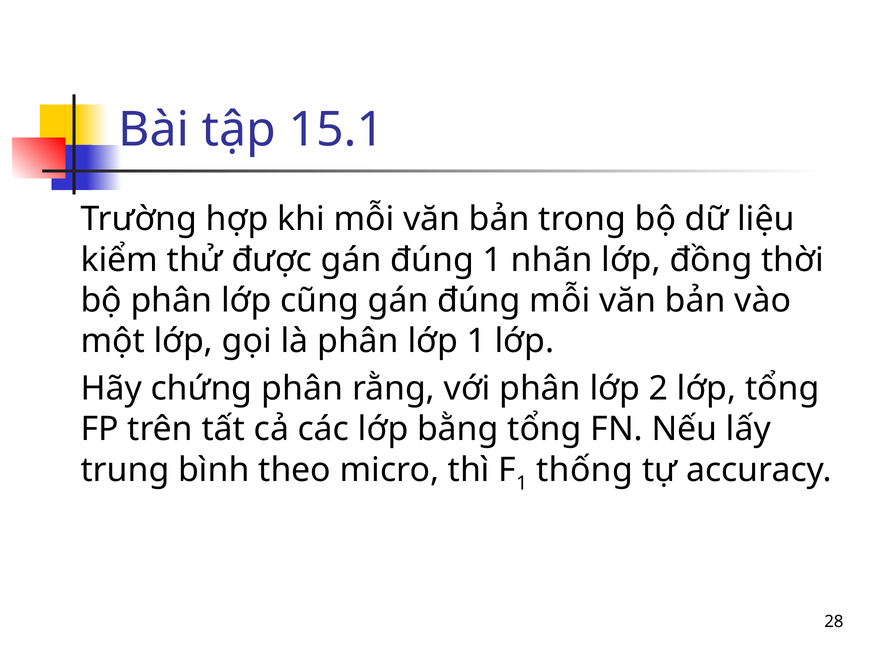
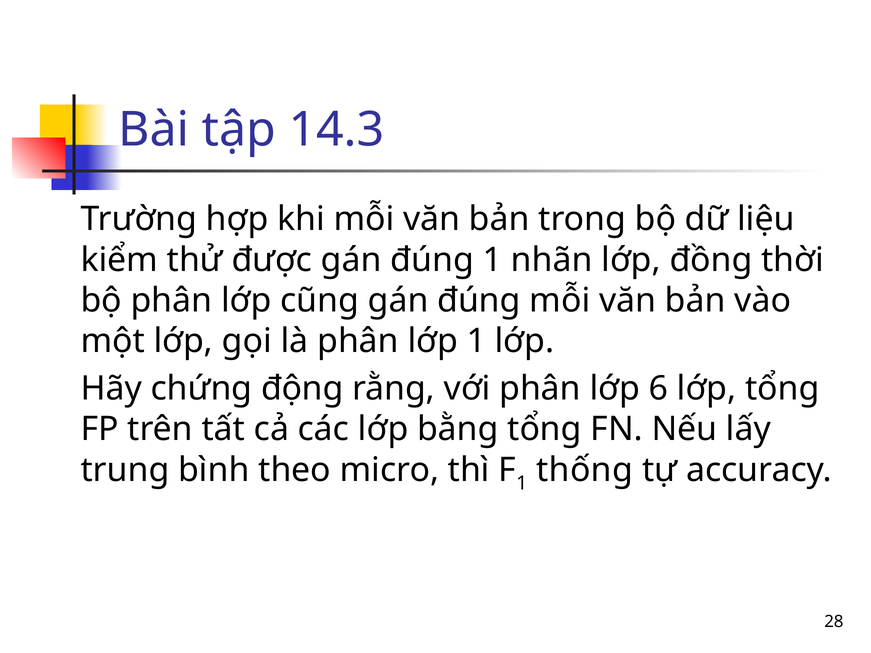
15.1: 15.1 -> 14.3
chứng phân: phân -> động
2: 2 -> 6
